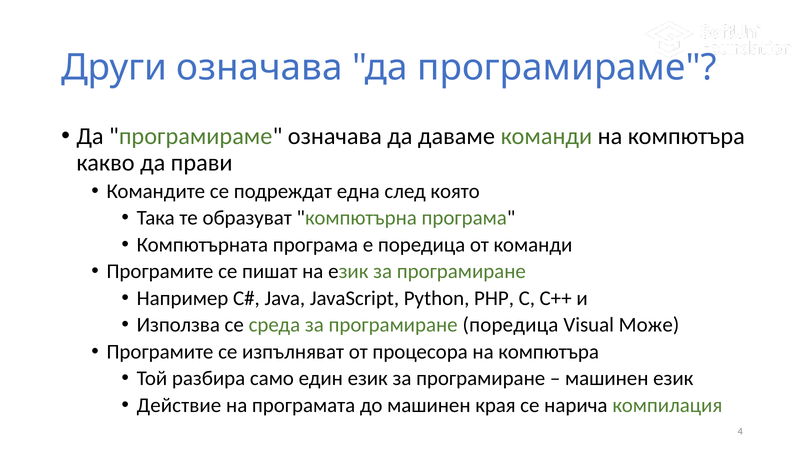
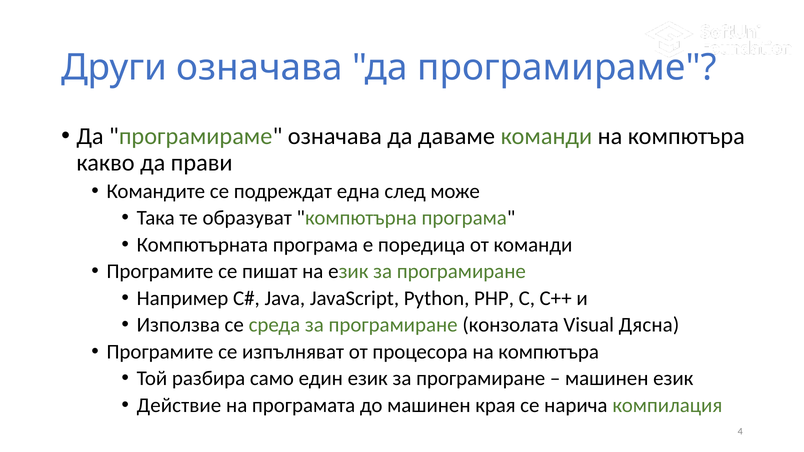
която: която -> може
програмиране поредица: поредица -> конзолата
Може: Може -> Дясна
